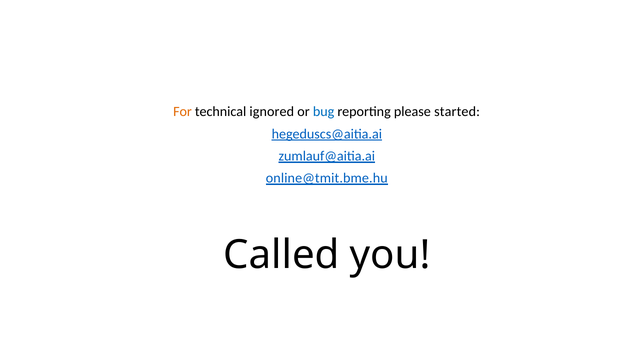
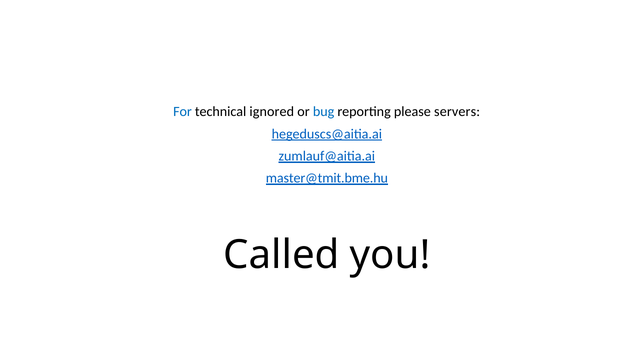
For colour: orange -> blue
started: started -> servers
online@tmit.bme.hu: online@tmit.bme.hu -> master@tmit.bme.hu
